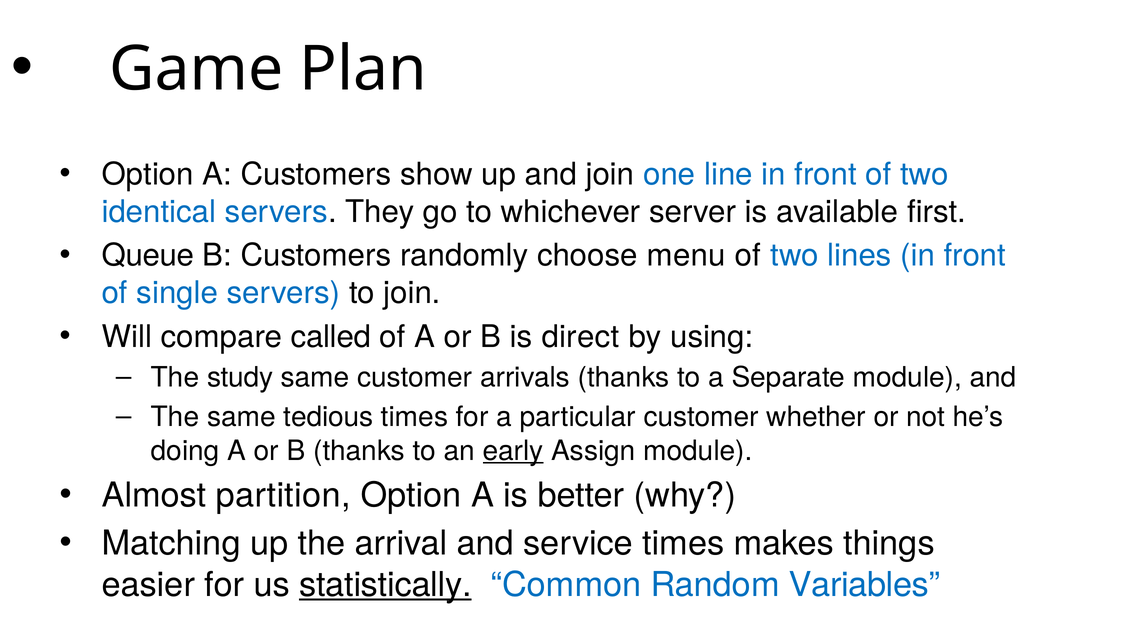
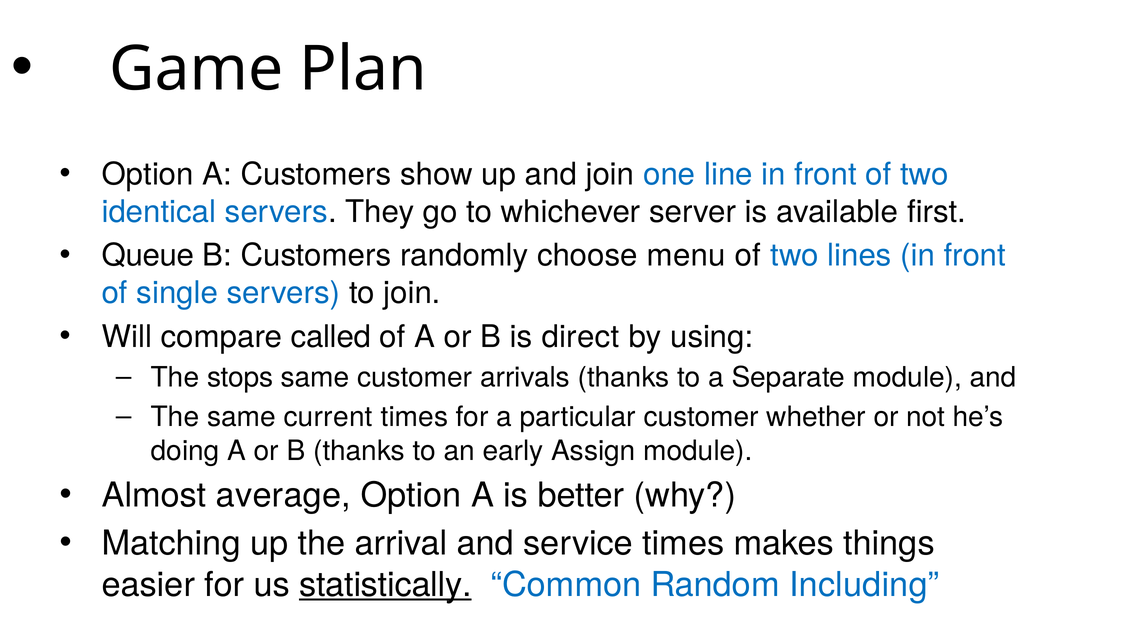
study: study -> stops
tedious: tedious -> current
early underline: present -> none
partition: partition -> average
Variables: Variables -> Including
